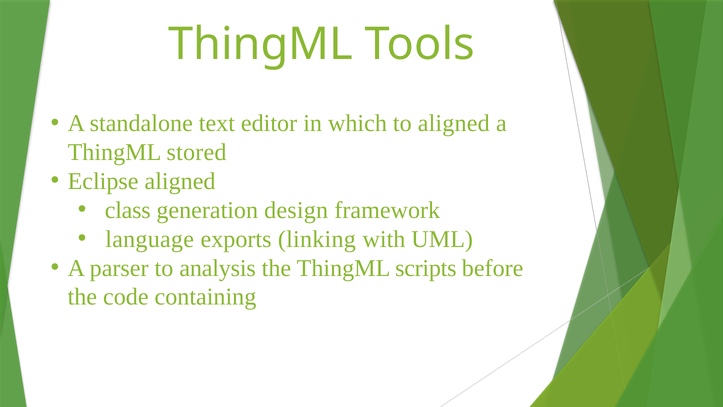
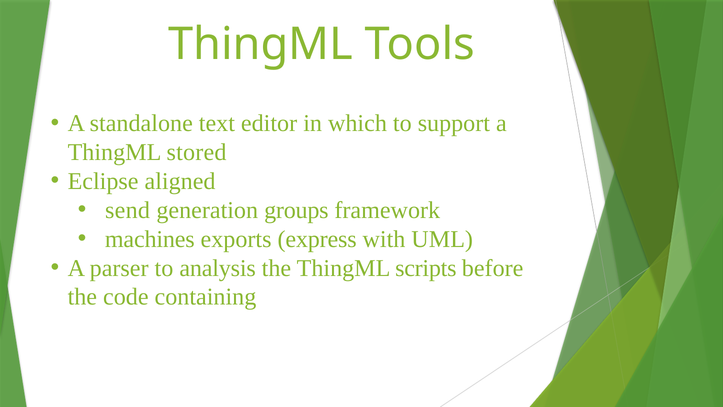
to aligned: aligned -> support
class: class -> send
design: design -> groups
language: language -> machines
linking: linking -> express
